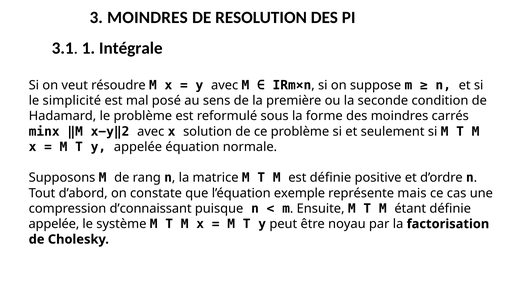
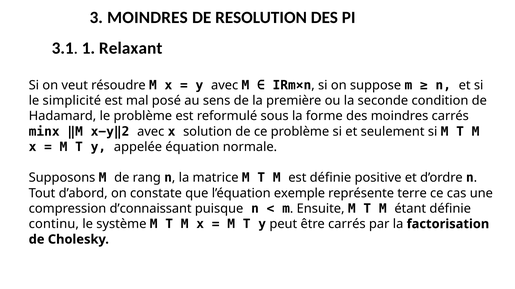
Intégrale: Intégrale -> Relaxant
mais: mais -> terre
appelée at (54, 224): appelée -> continu
être noyau: noyau -> carrés
